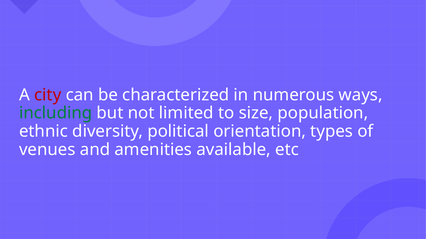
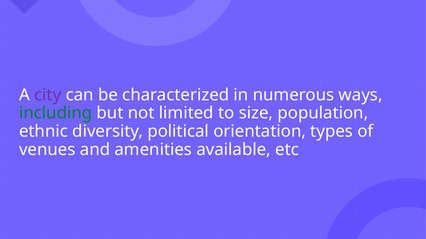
city colour: red -> purple
